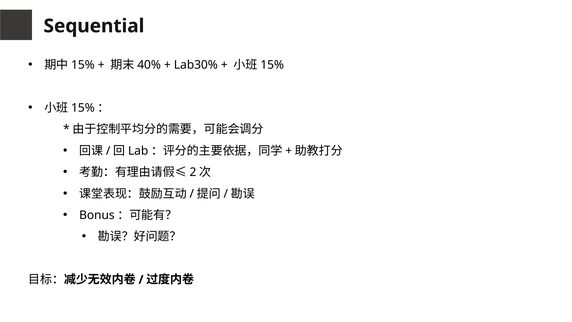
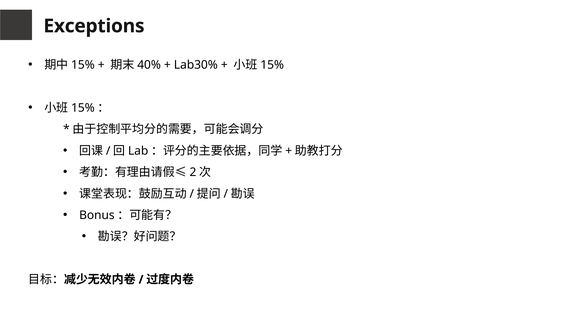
Sequential: Sequential -> Exceptions
